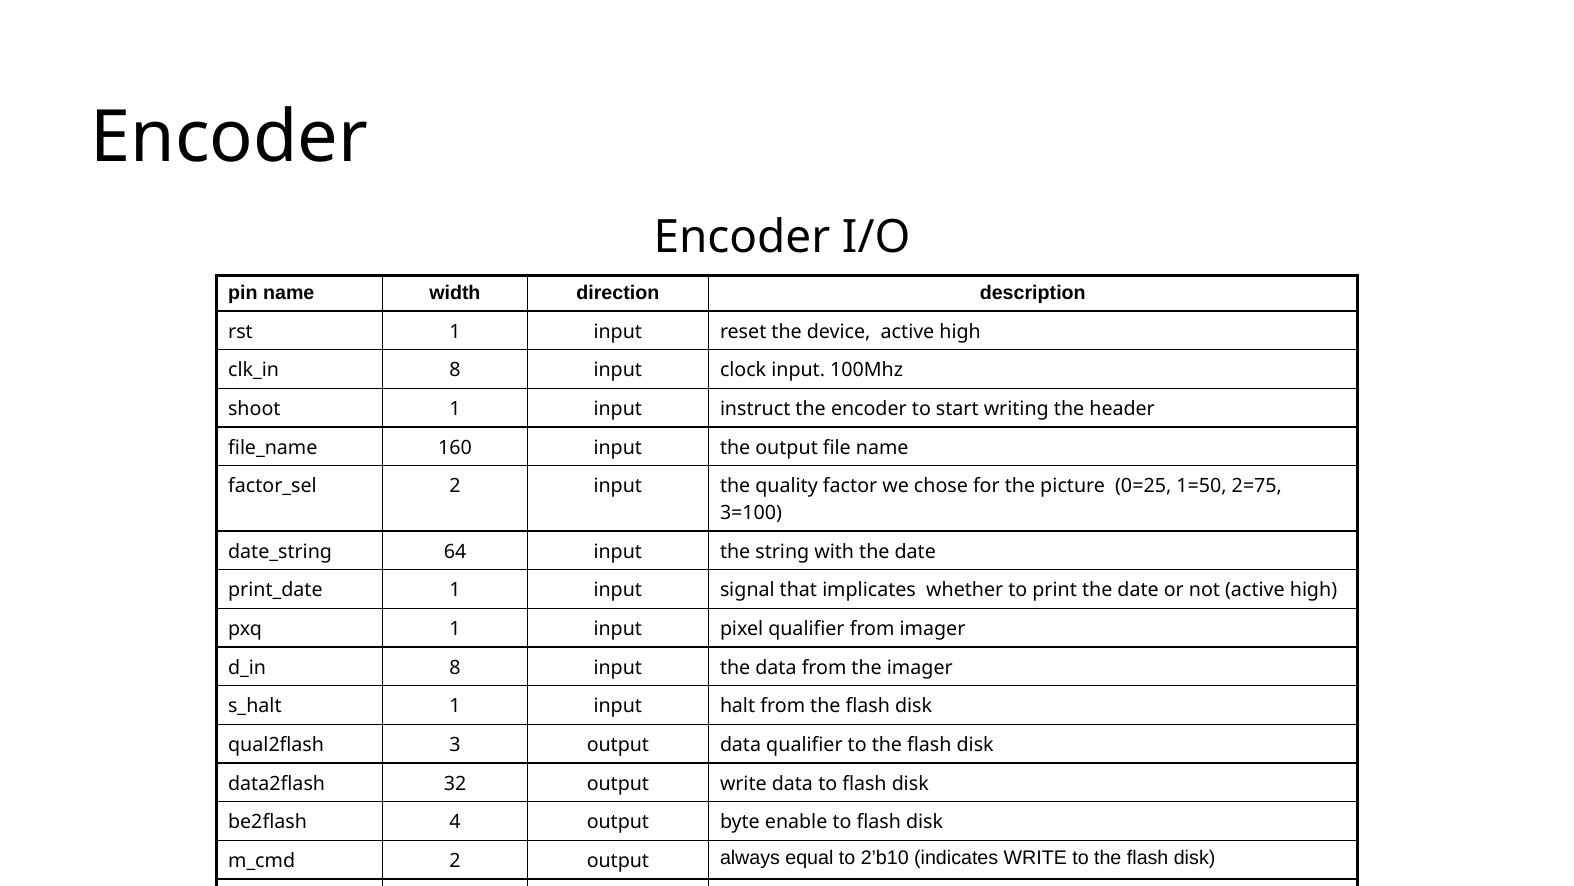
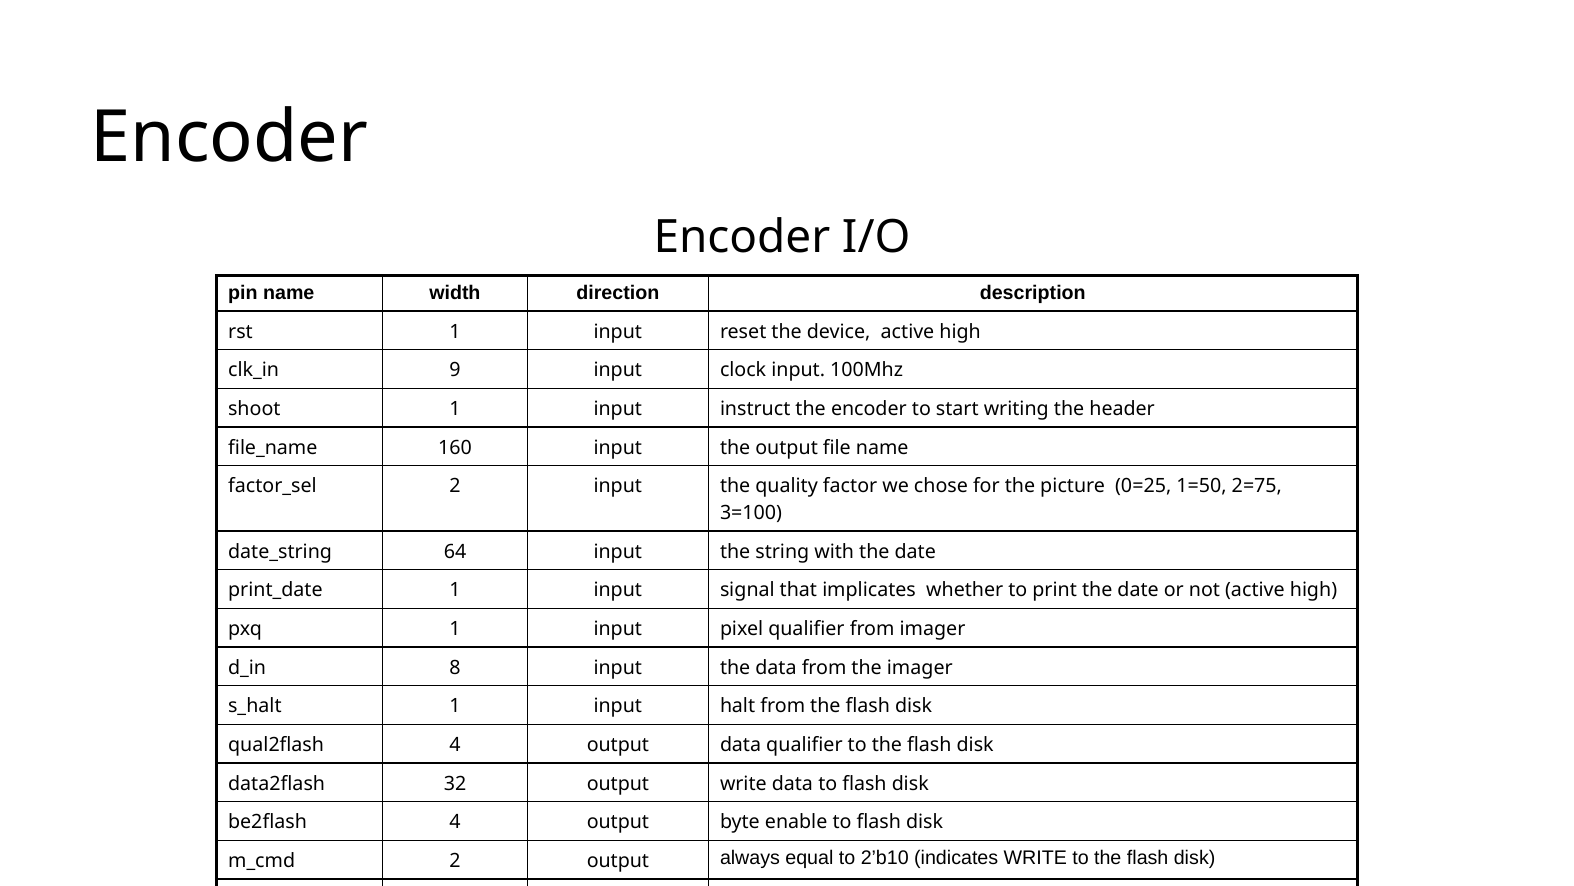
8 at (455, 370): 8 -> 9
qual2flash 3: 3 -> 4
